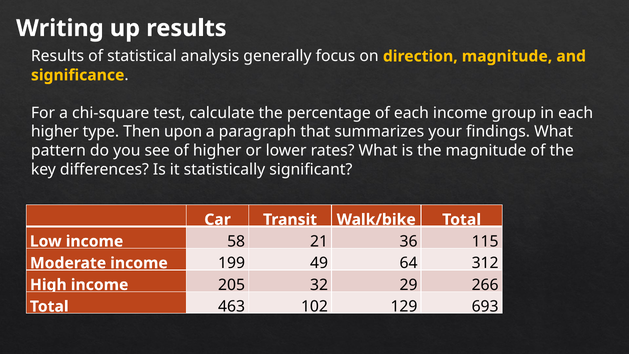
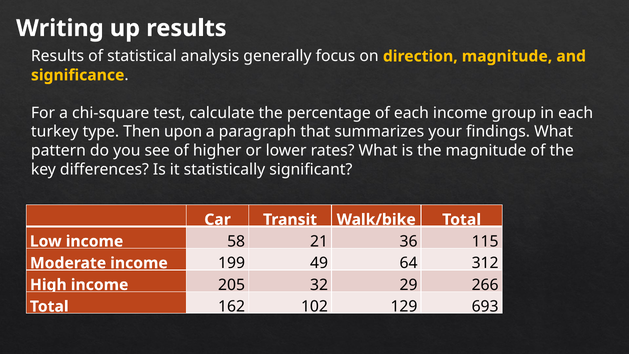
higher at (55, 132): higher -> turkey
463: 463 -> 162
